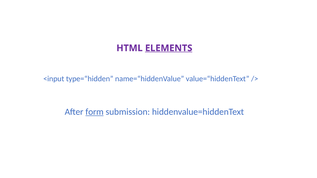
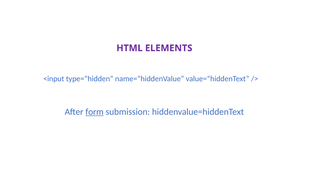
ELEMENTS underline: present -> none
